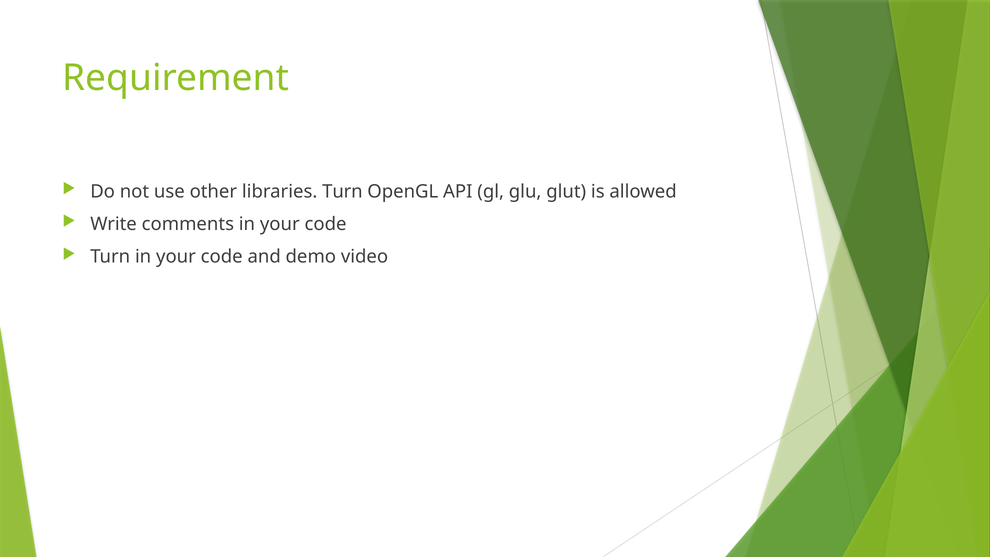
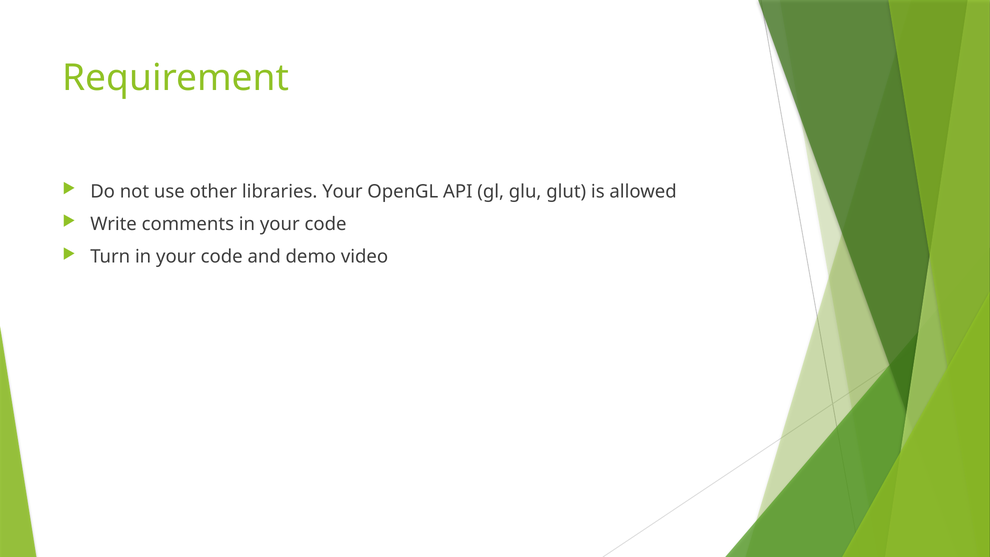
libraries Turn: Turn -> Your
